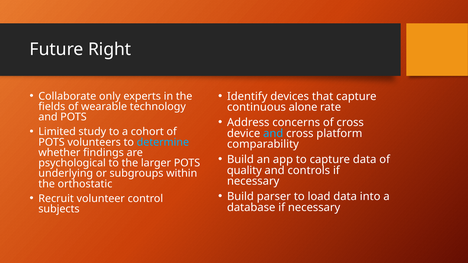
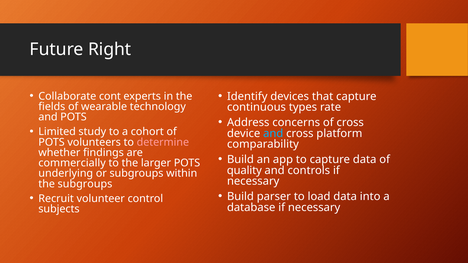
only: only -> cont
alone: alone -> types
determine colour: light blue -> pink
psychological: psychological -> commercially
the orthostatic: orthostatic -> subgroups
